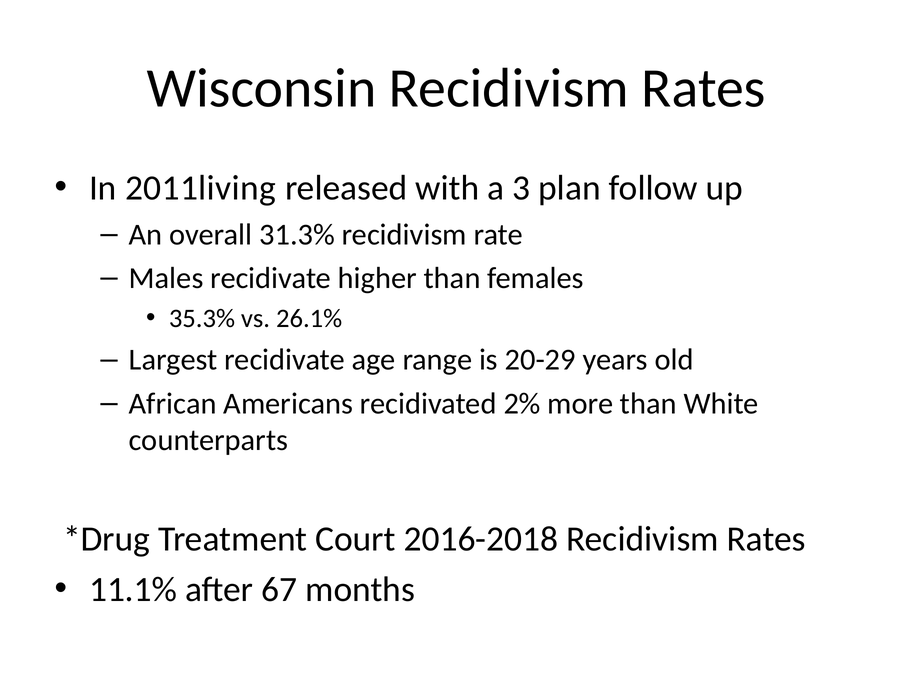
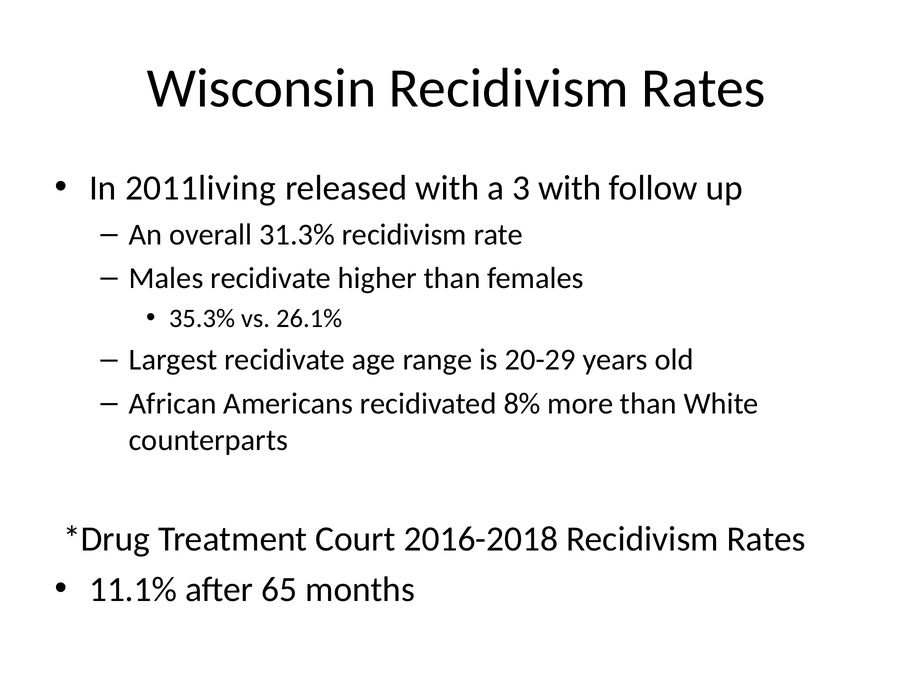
3 plan: plan -> with
2%: 2% -> 8%
67: 67 -> 65
